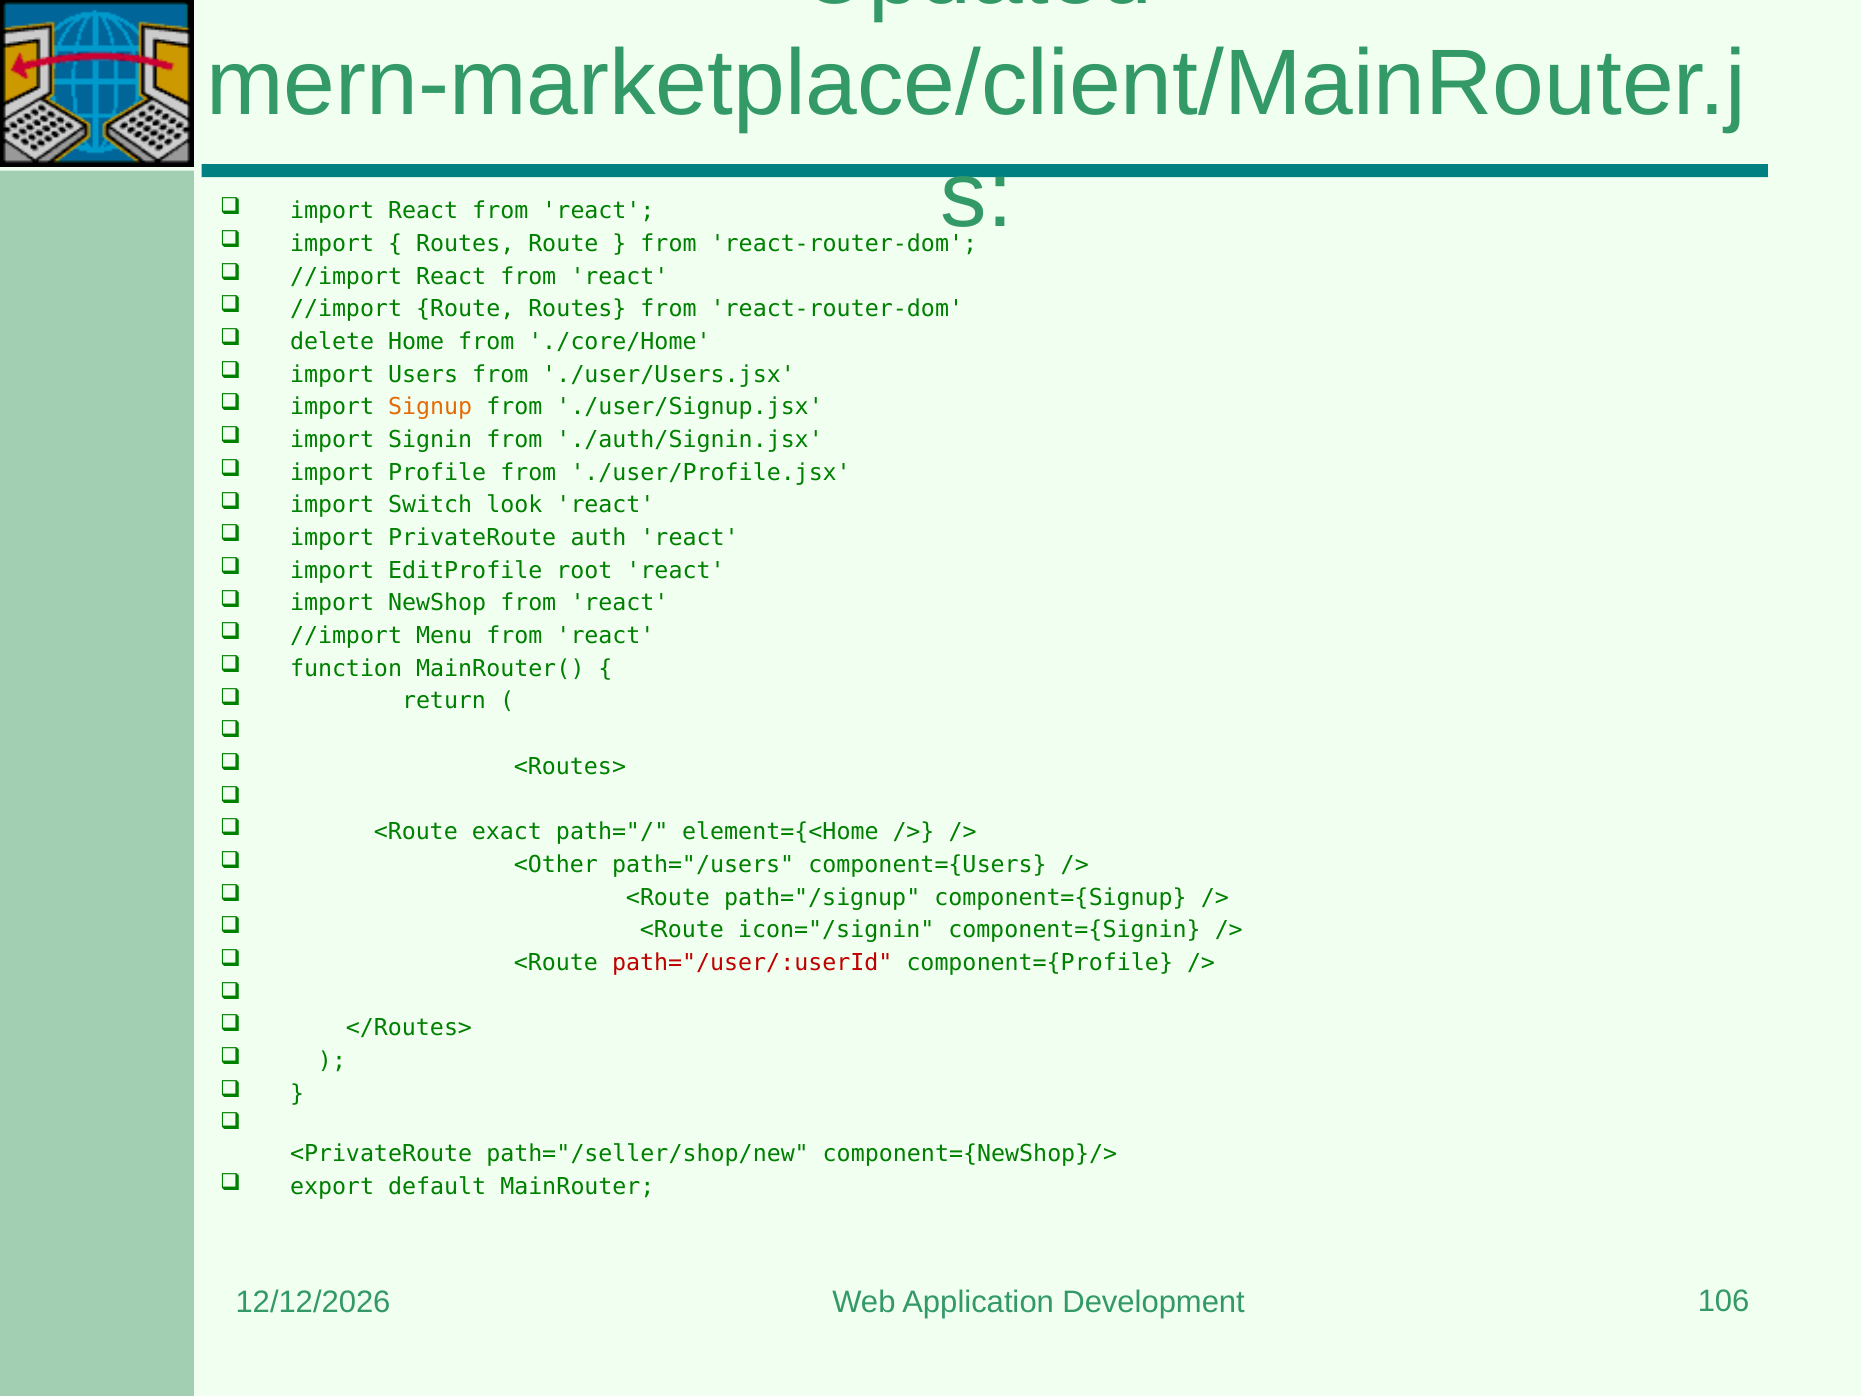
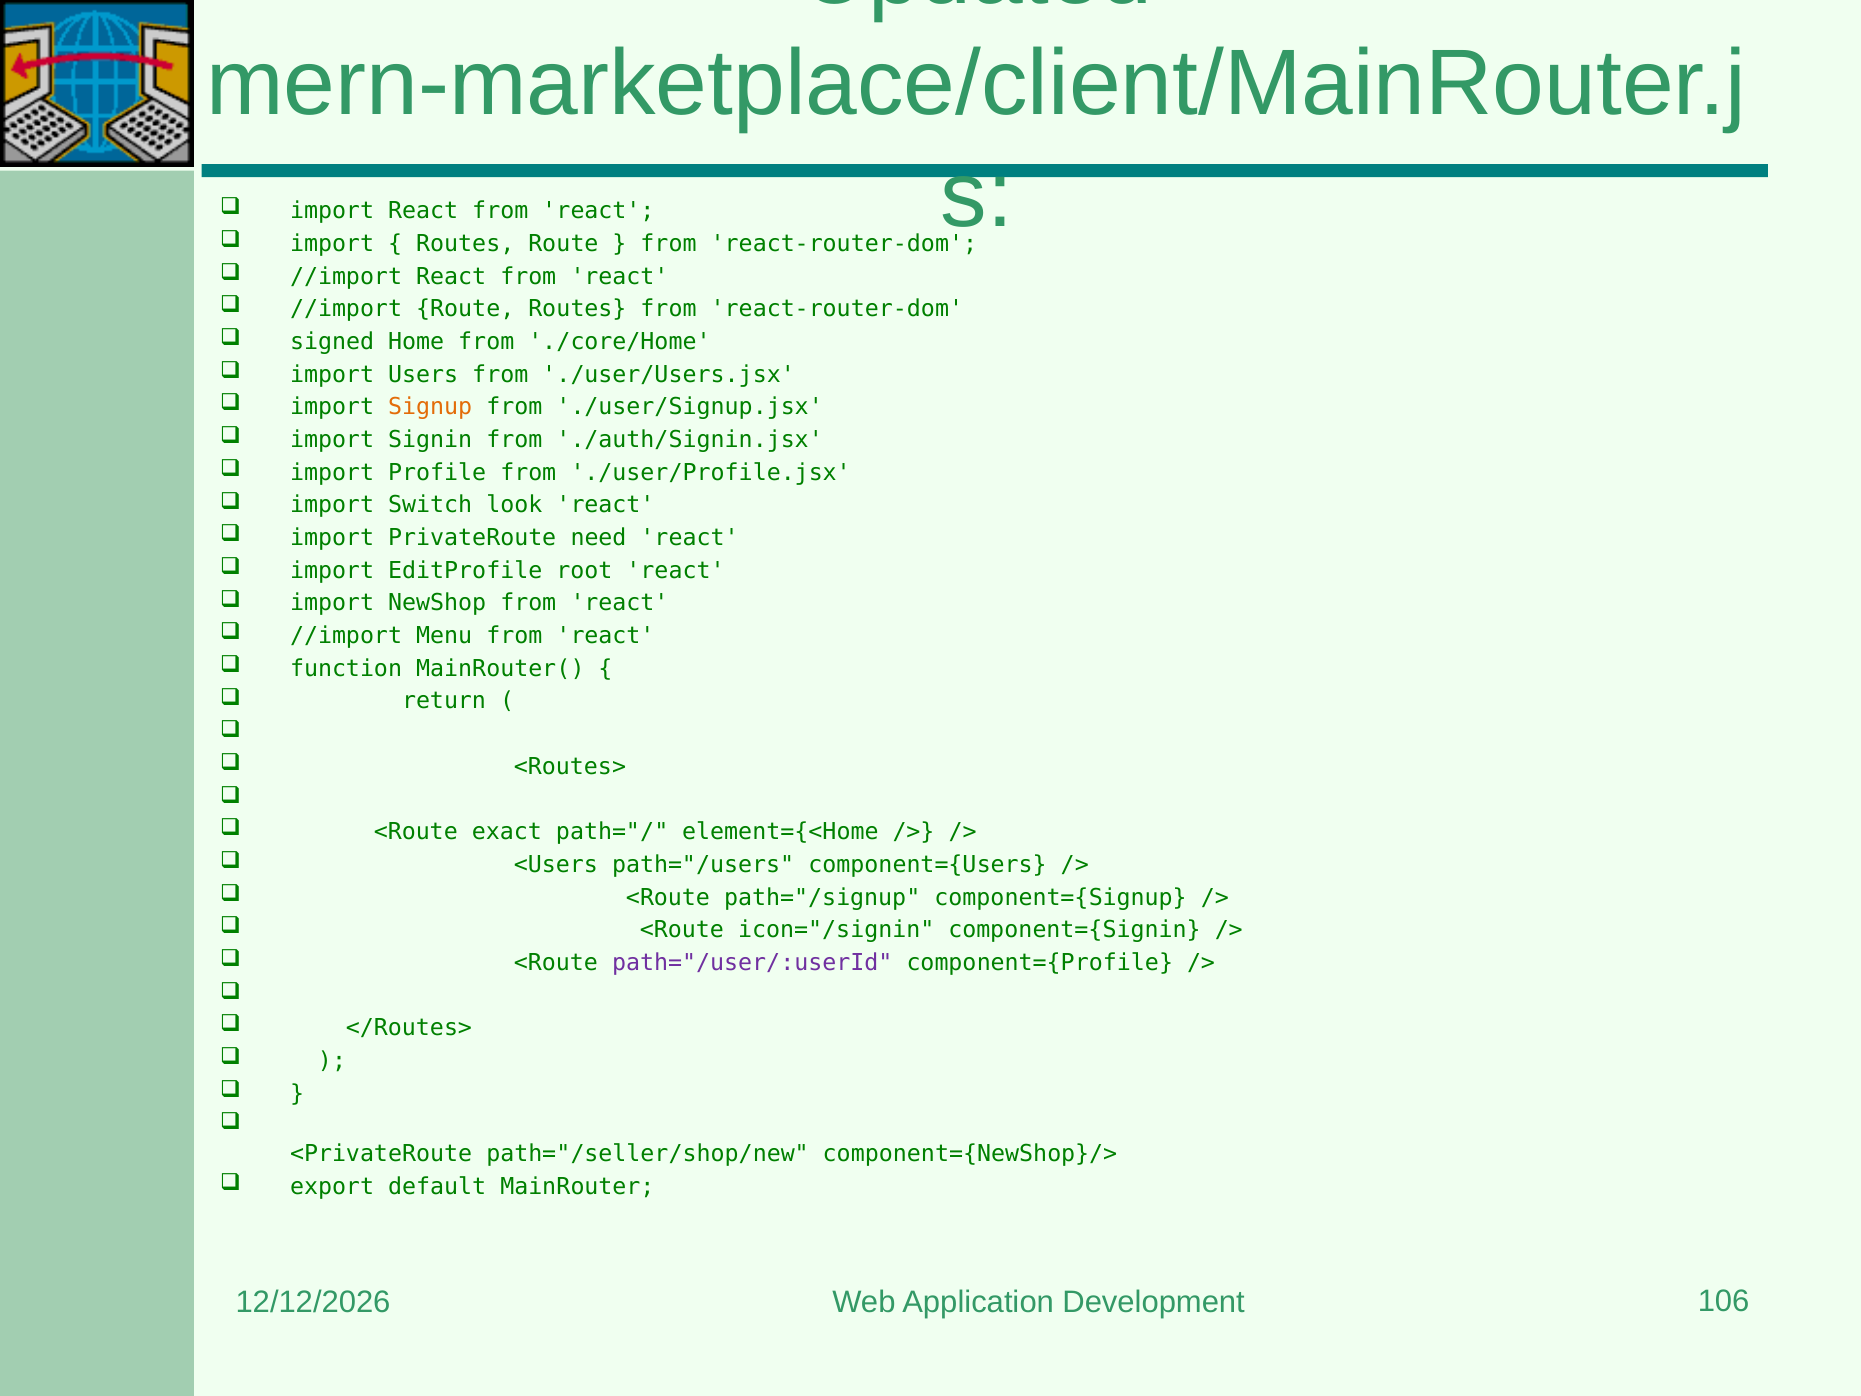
delete: delete -> signed
auth: auth -> need
<Other: <Other -> <Users
path="/user/:userId colour: red -> purple
